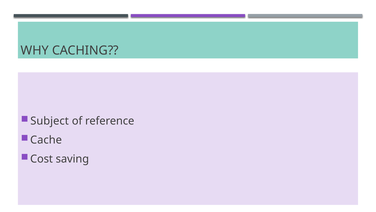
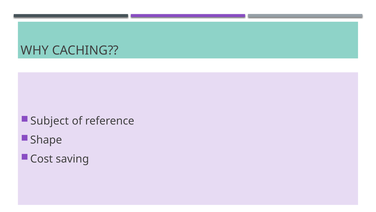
Cache: Cache -> Shape
